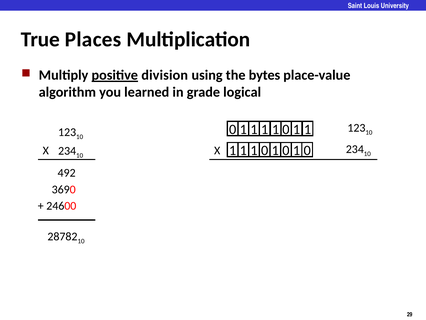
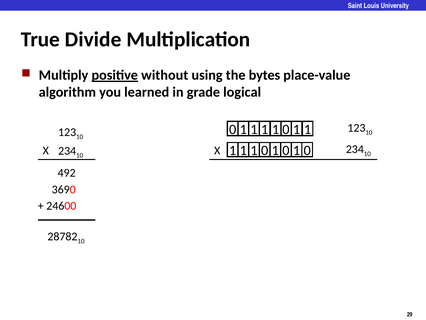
Places: Places -> Divide
division: division -> without
